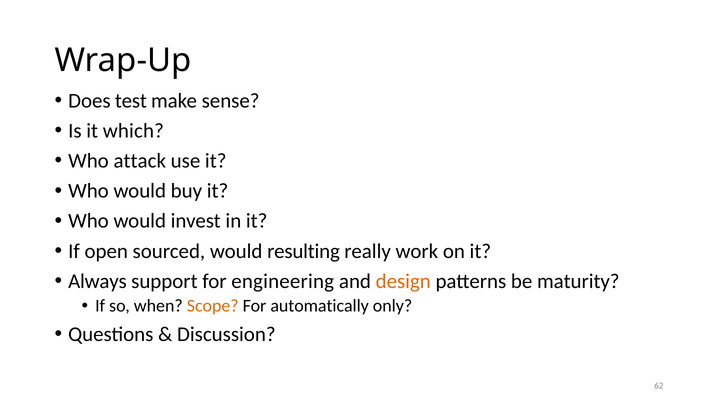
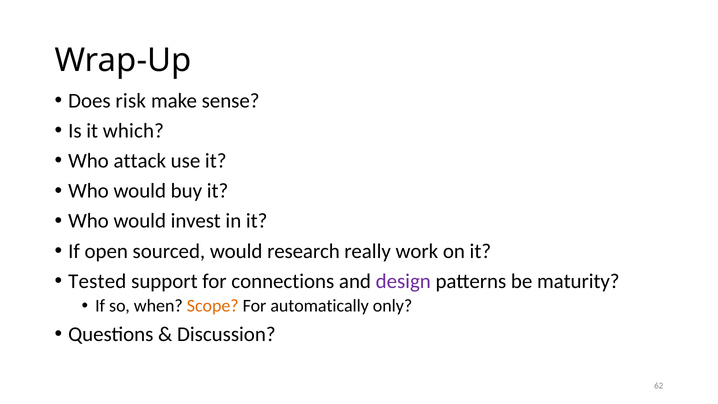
test: test -> risk
resulting: resulting -> research
Always: Always -> Tested
engineering: engineering -> connections
design colour: orange -> purple
